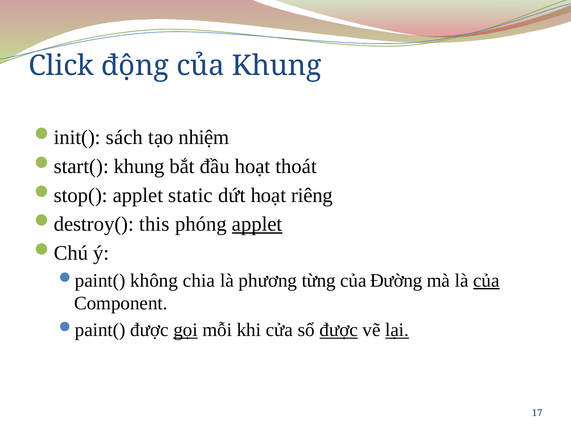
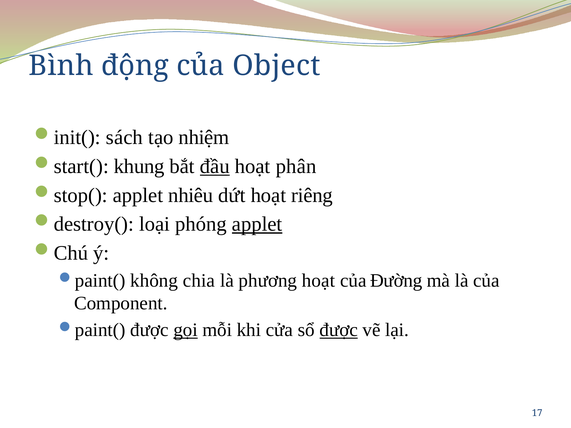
Click: Click -> Bình
của Khung: Khung -> Object
đầu underline: none -> present
thoát: thoát -> phân
static: static -> nhiêu
this: this -> loại
phương từng: từng -> hoạt
của at (486, 281) underline: present -> none
lại underline: present -> none
